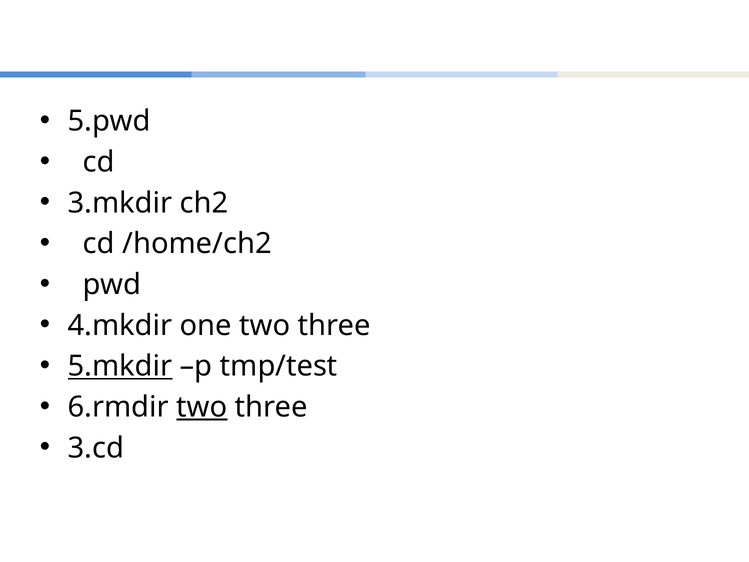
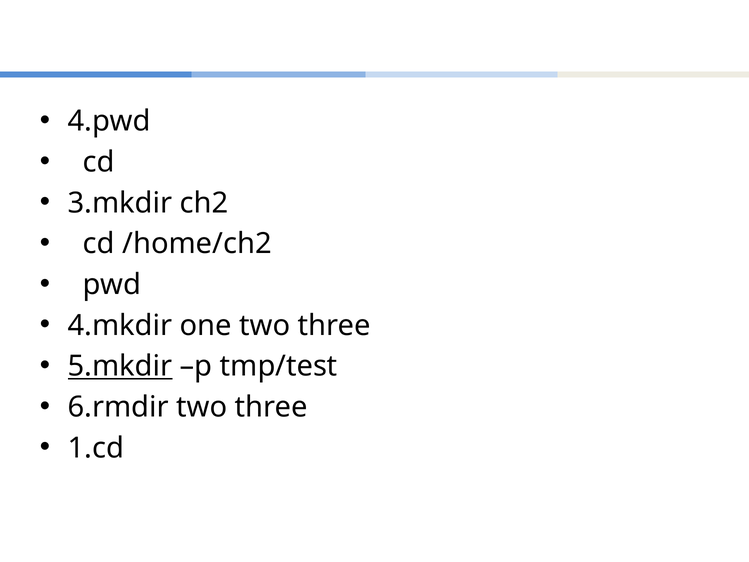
5.pwd: 5.pwd -> 4.pwd
two at (202, 407) underline: present -> none
3.cd: 3.cd -> 1.cd
